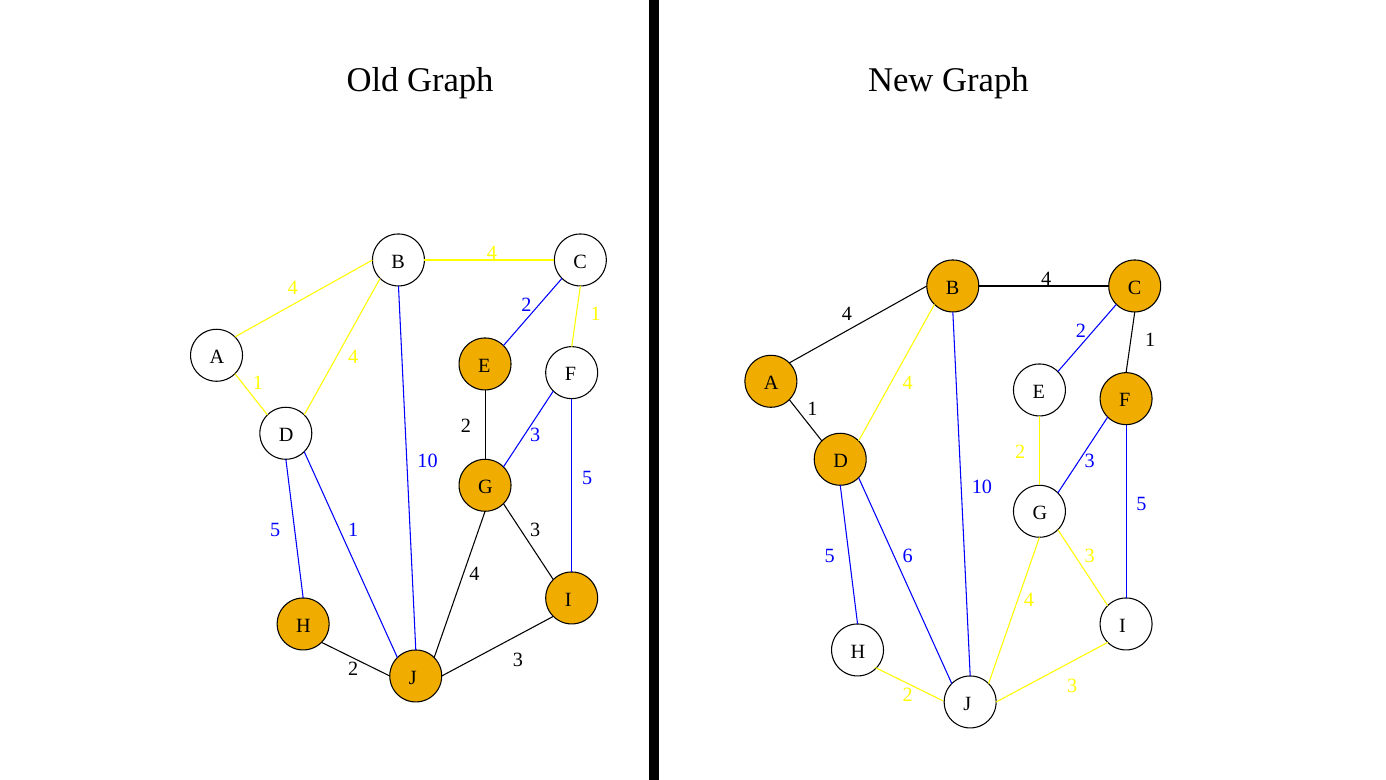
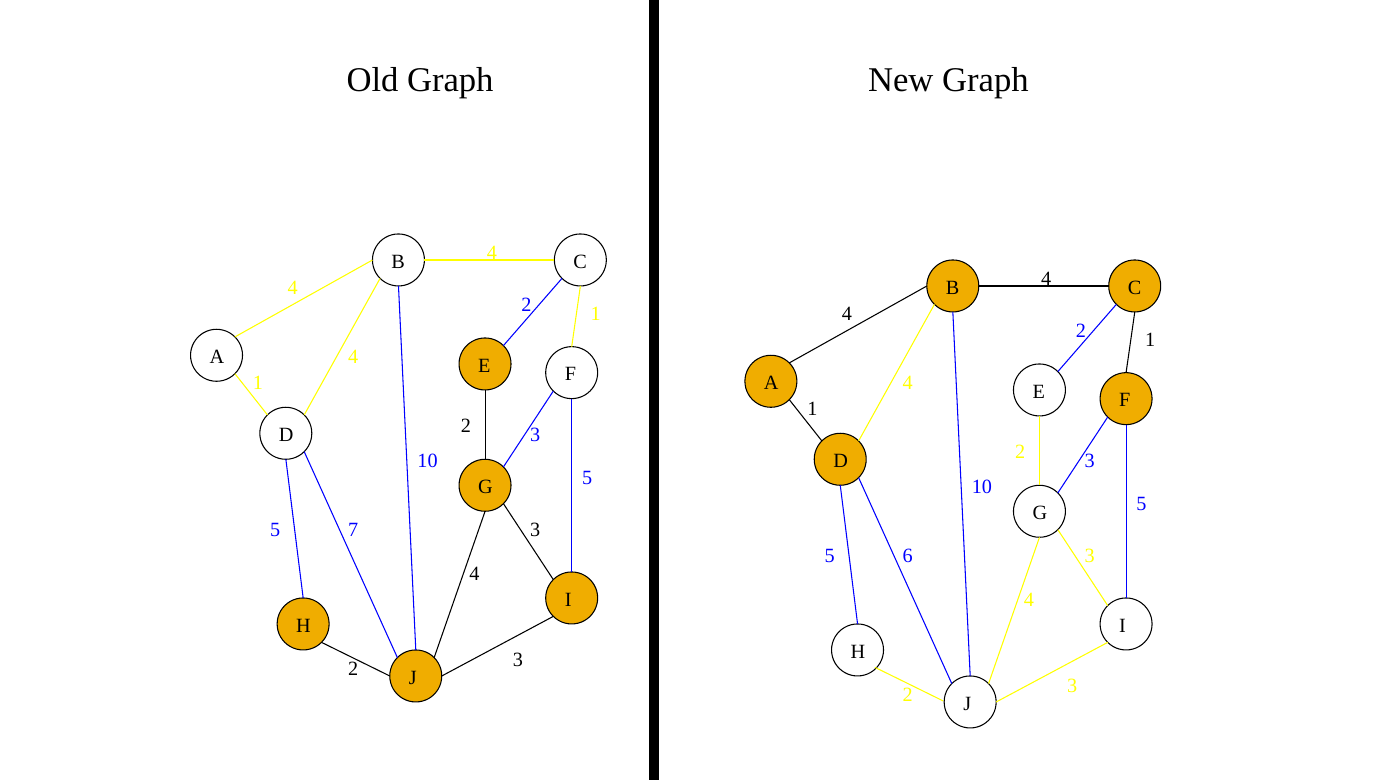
5 1: 1 -> 7
